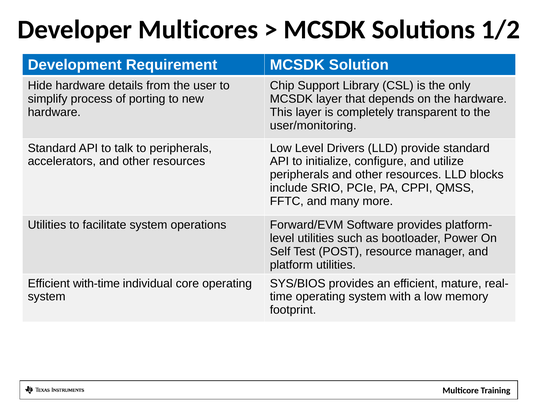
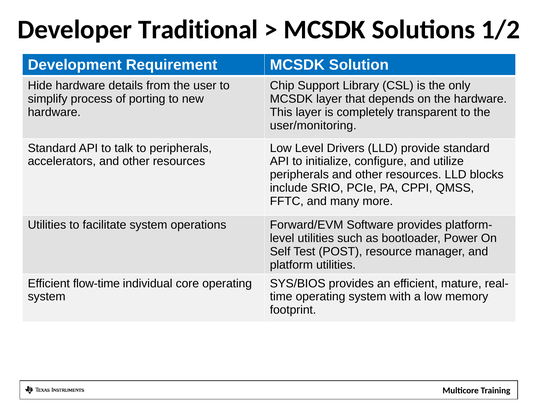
Multicores: Multicores -> Traditional
with-time: with-time -> flow-time
